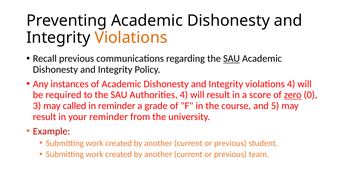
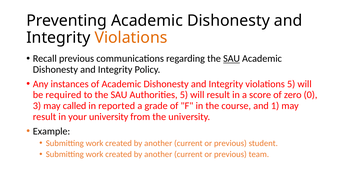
violations 4: 4 -> 5
Authorities 4: 4 -> 5
zero underline: present -> none
in reminder: reminder -> reported
5: 5 -> 1
your reminder: reminder -> university
Example colour: red -> black
